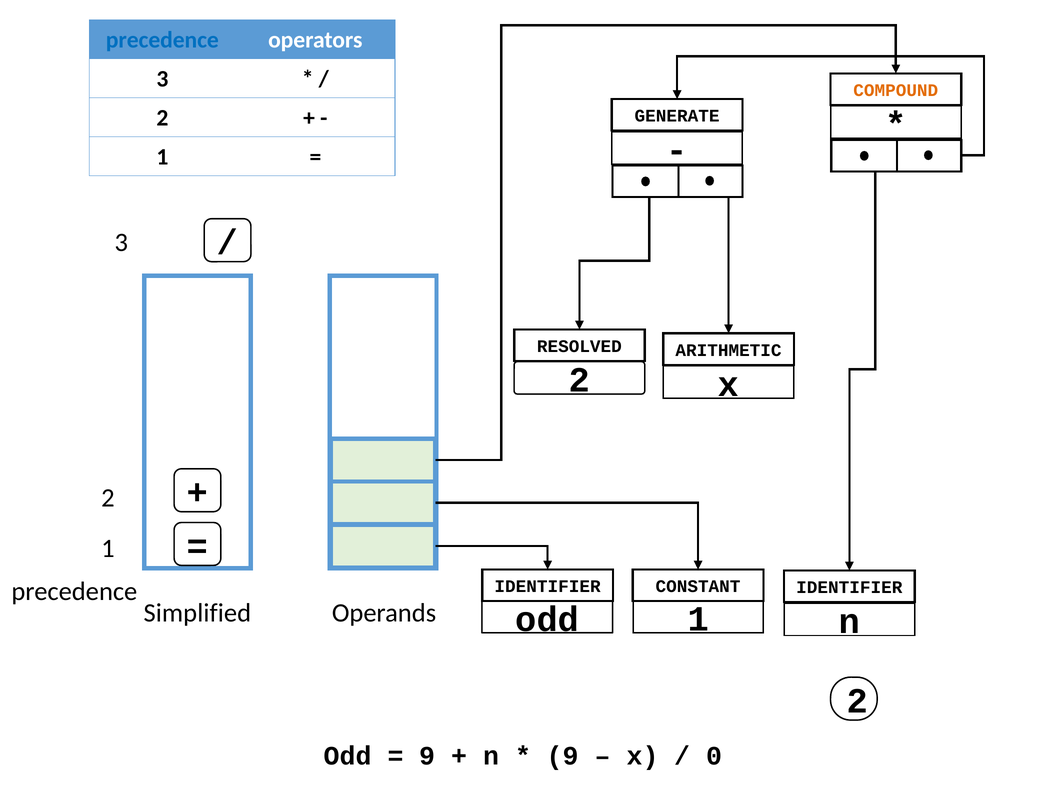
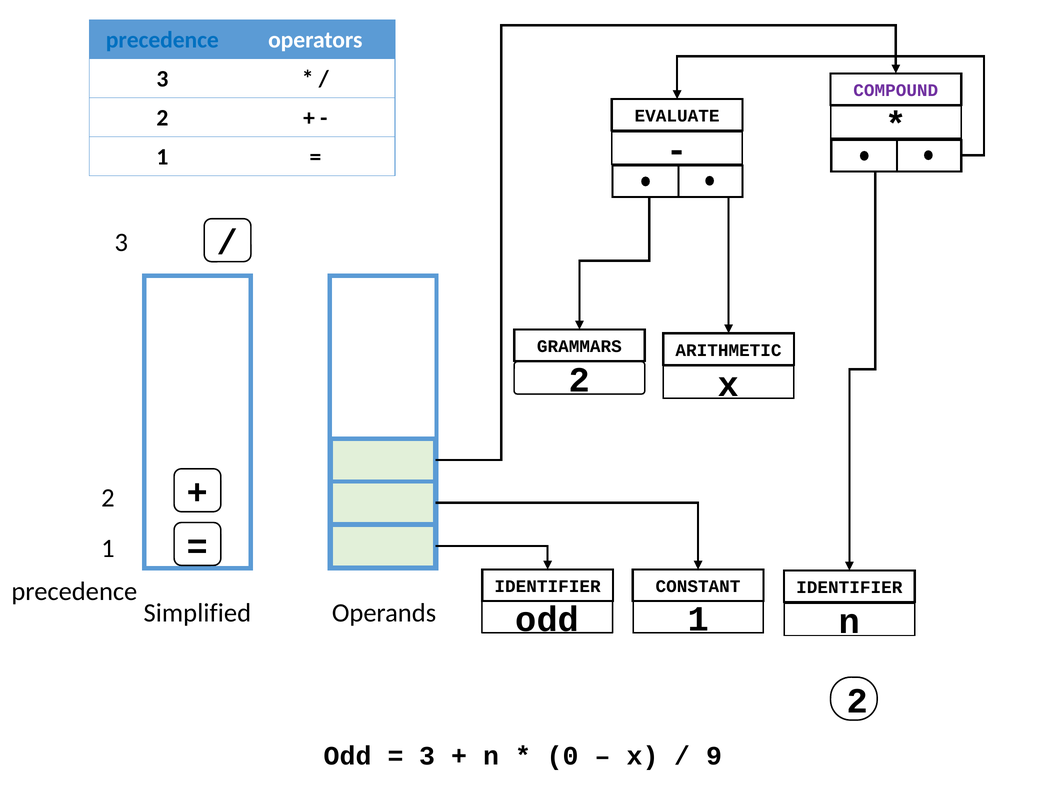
COMPOUND colour: orange -> purple
GENERATE: GENERATE -> EVALUATE
RESOLVED: RESOLVED -> GRAMMARS
9 at (427, 756): 9 -> 3
9 at (563, 756): 9 -> 0
0: 0 -> 9
